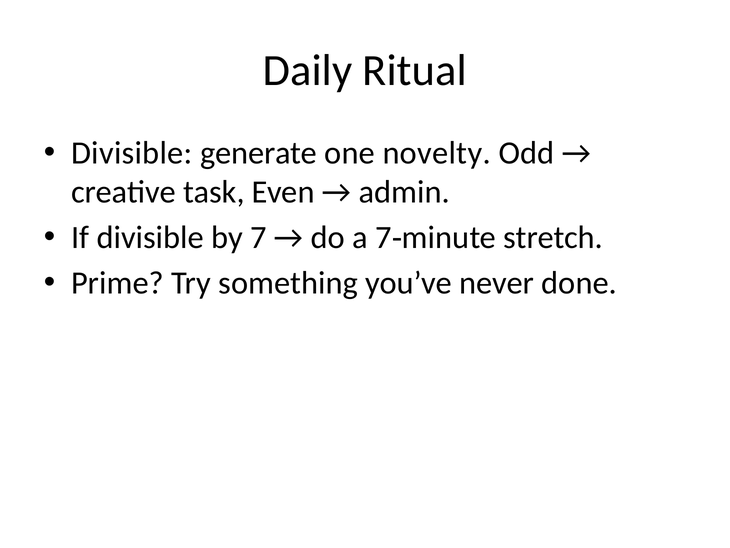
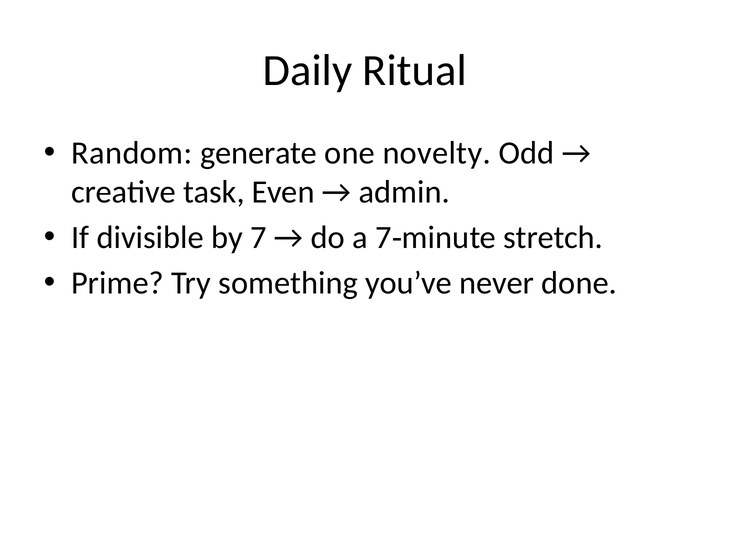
Divisible at (132, 153): Divisible -> Random
